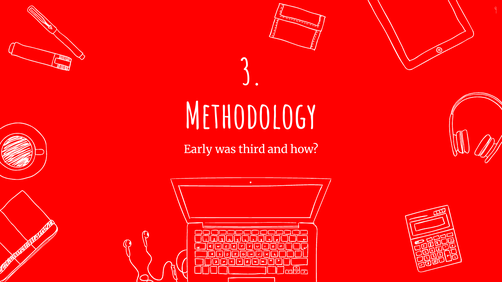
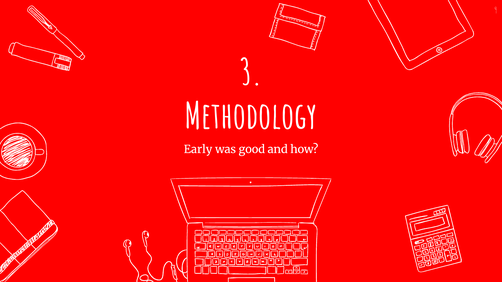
third: third -> good
